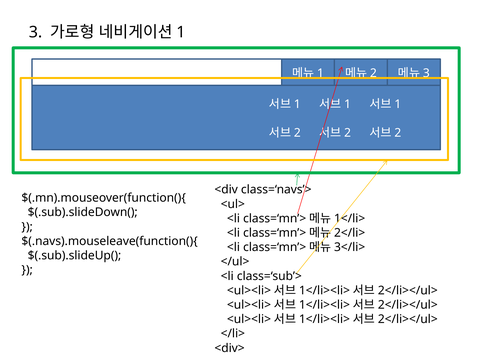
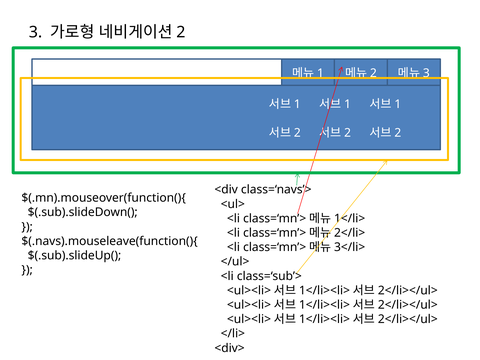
1: 1 -> 2
